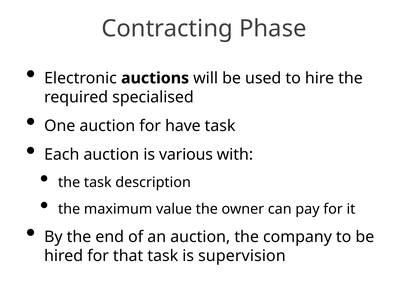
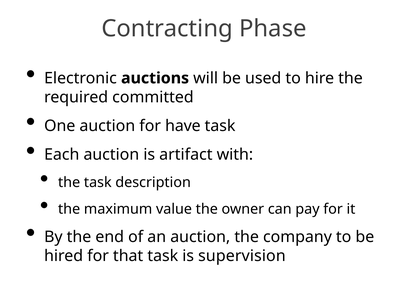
specialised: specialised -> committed
various: various -> artifact
